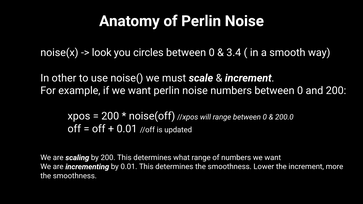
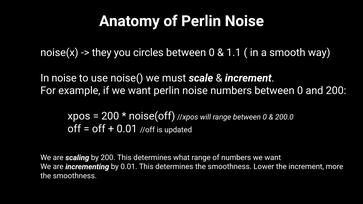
look: look -> they
3.4: 3.4 -> 1.1
In other: other -> noise
